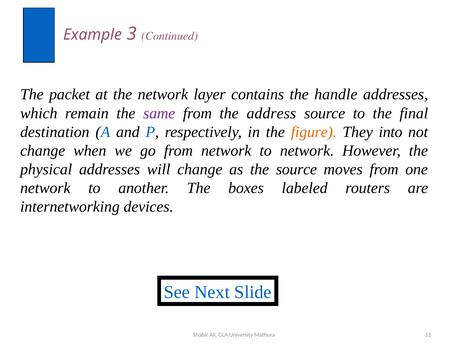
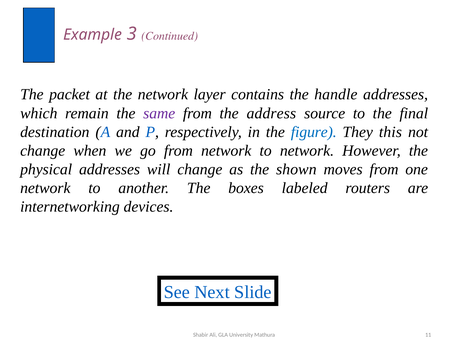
figure colour: orange -> blue
into: into -> this
the source: source -> shown
